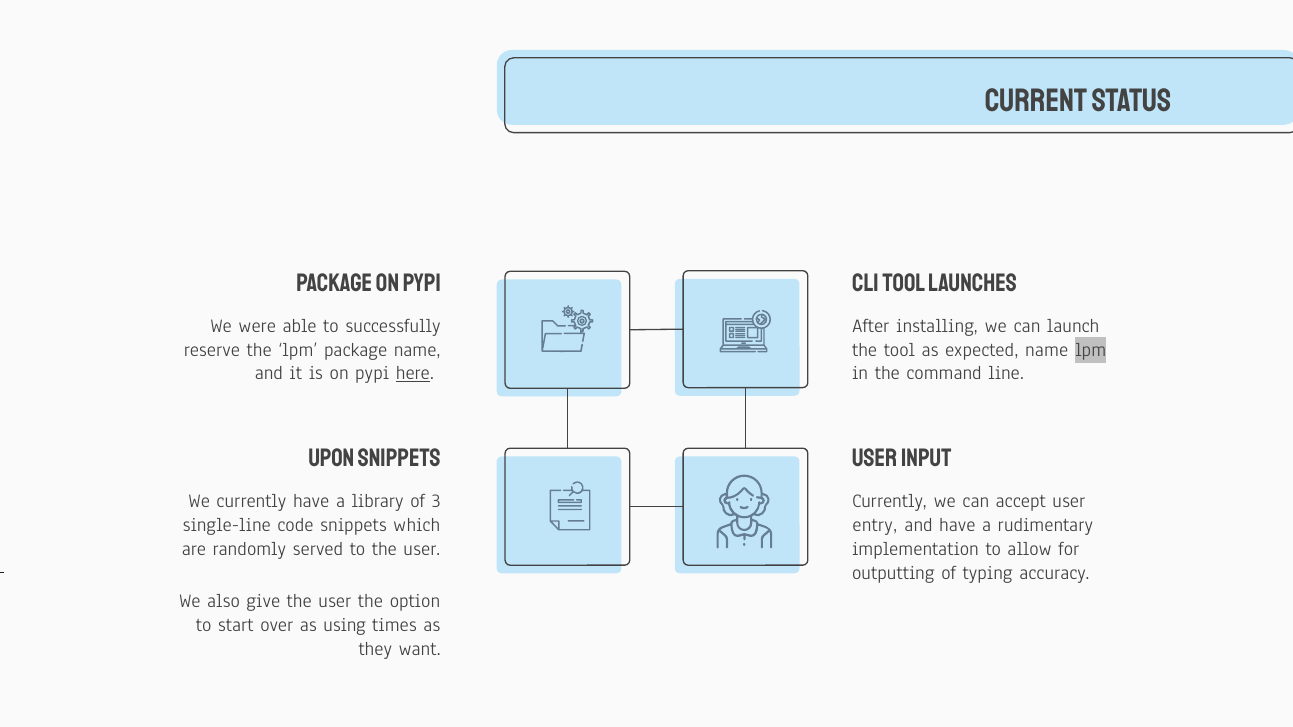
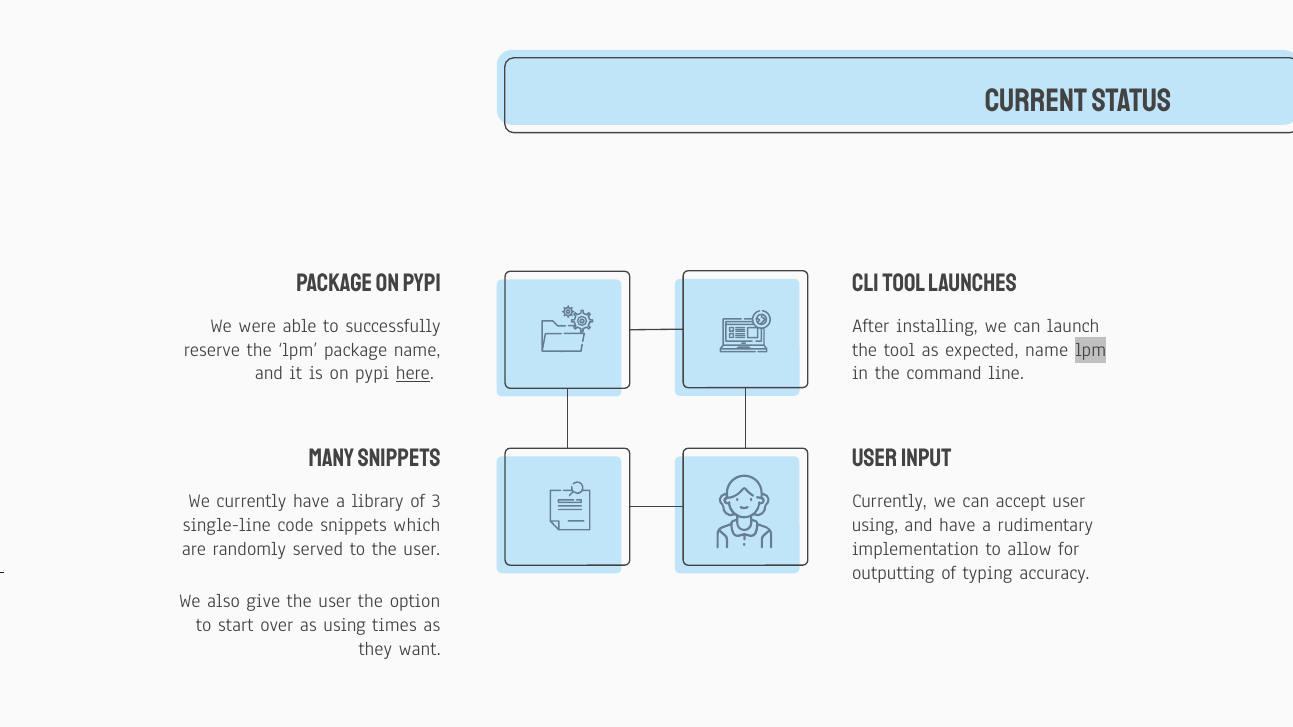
Upon: Upon -> Many
entry at (875, 525): entry -> using
